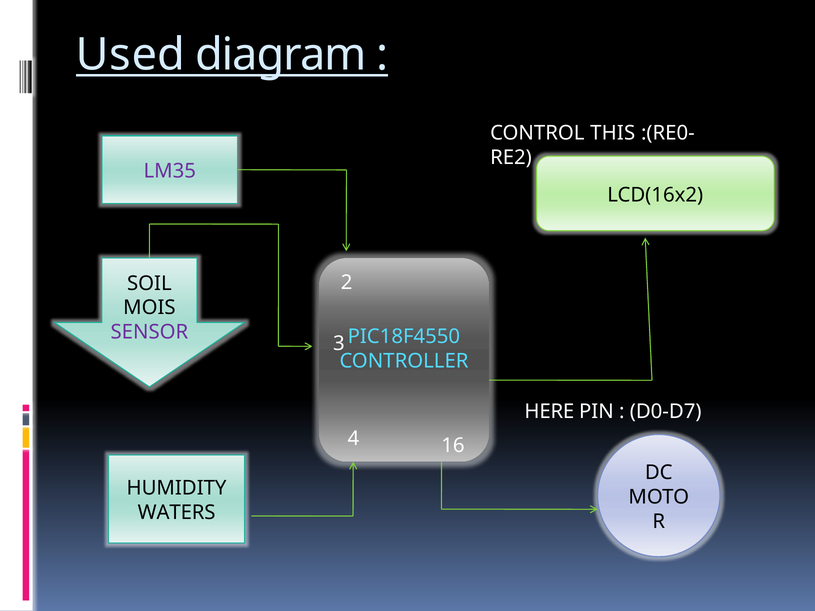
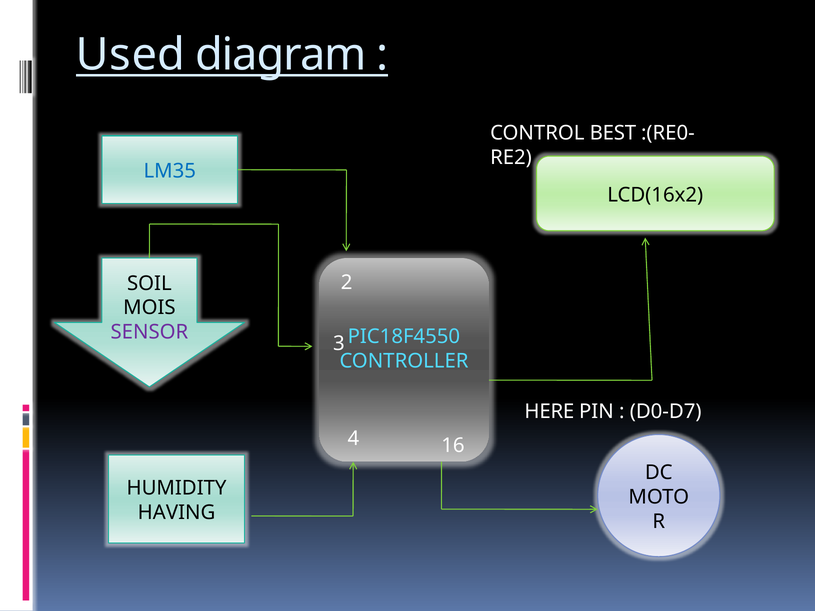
THIS: THIS -> BEST
LM35 colour: purple -> blue
WATERS: WATERS -> HAVING
